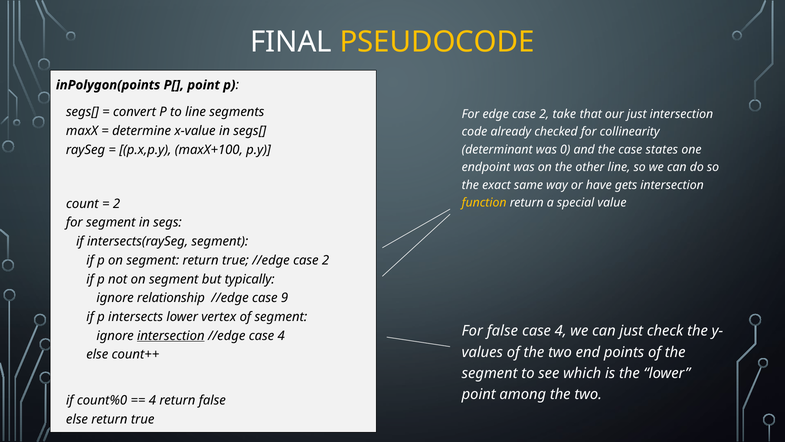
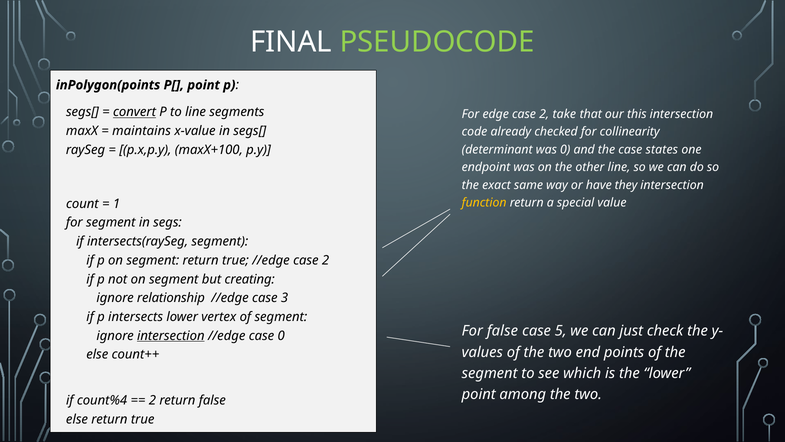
PSEUDOCODE colour: yellow -> light green
convert underline: none -> present
our just: just -> this
determine: determine -> maintains
gets: gets -> they
2 at (116, 204): 2 -> 1
typically: typically -> creating
9: 9 -> 3
4 at (561, 331): 4 -> 5
//edge case 4: 4 -> 0
count%0: count%0 -> count%4
4 at (152, 400): 4 -> 2
